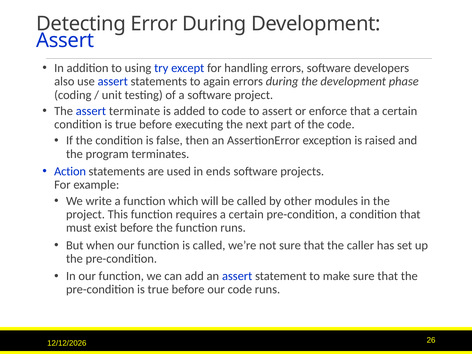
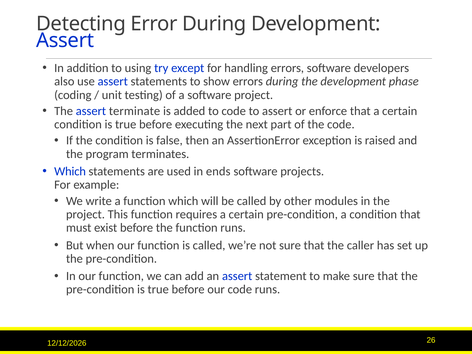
again: again -> show
Action at (70, 171): Action -> Which
